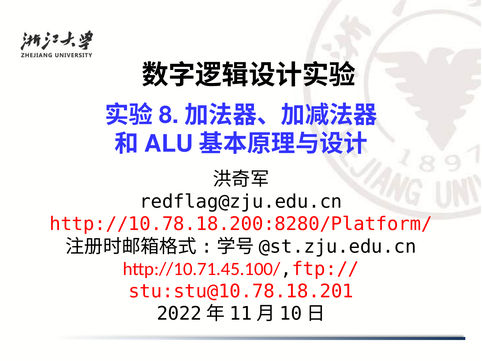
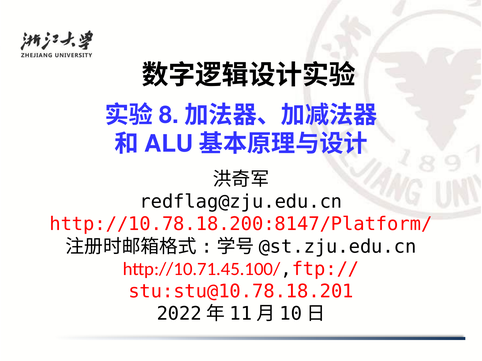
http://10.78.18.200:8280/Platform/: http://10.78.18.200:8280/Platform/ -> http://10.78.18.200:8147/Platform/
